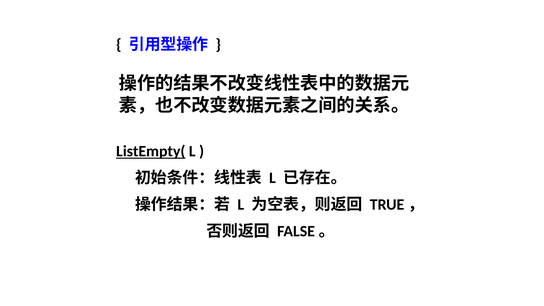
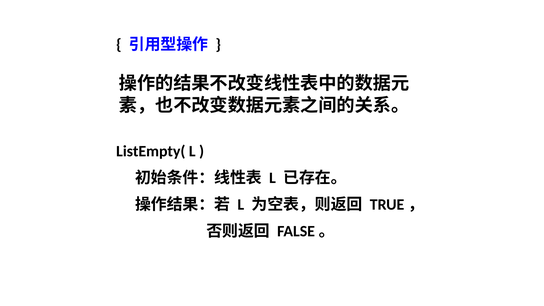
ListEmpty( underline: present -> none
